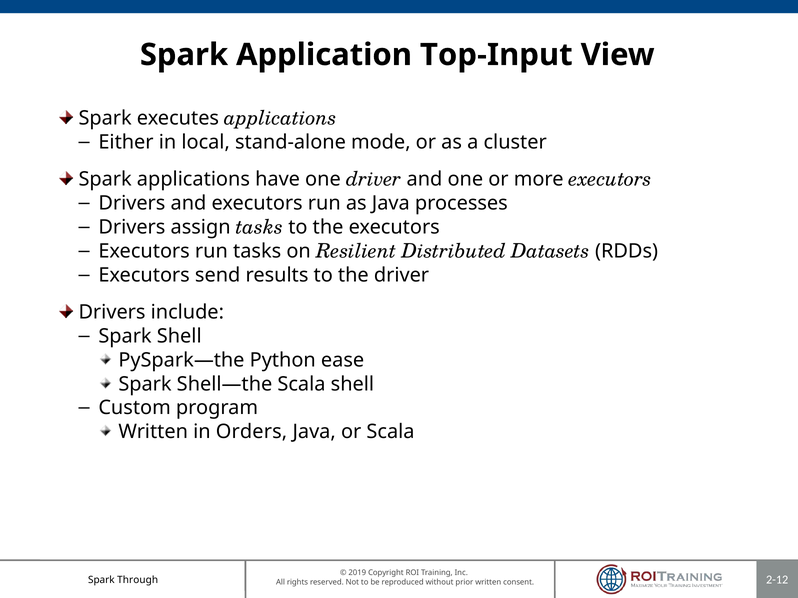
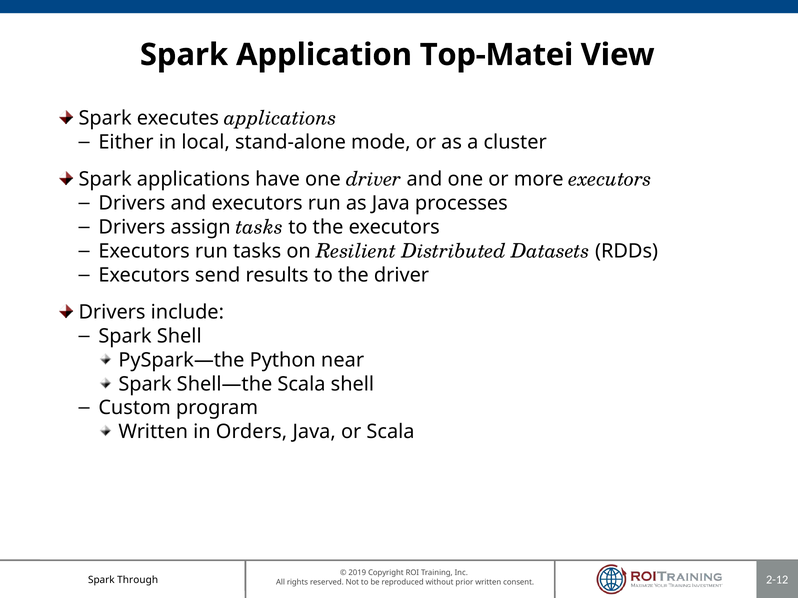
Top-Input: Top-Input -> Top-Matei
ease: ease -> near
